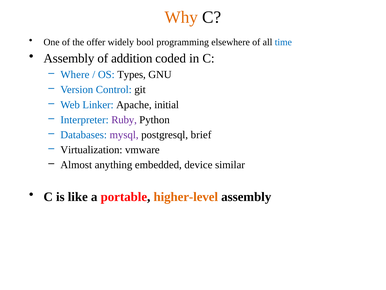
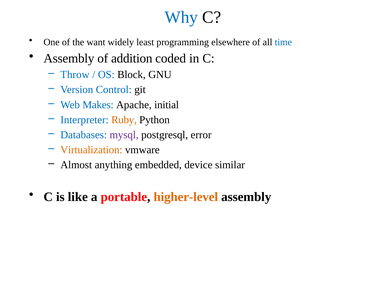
Why colour: orange -> blue
offer: offer -> want
bool: bool -> least
Where: Where -> Throw
Types: Types -> Block
Linker: Linker -> Makes
Ruby colour: purple -> orange
brief: brief -> error
Virtualization colour: black -> orange
